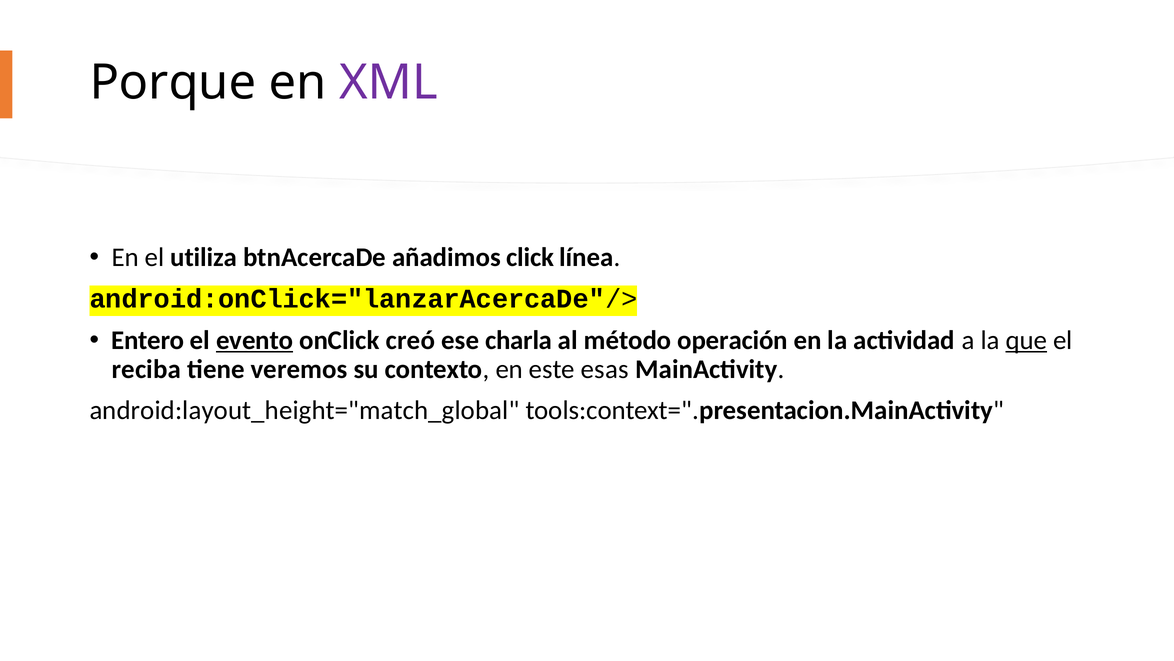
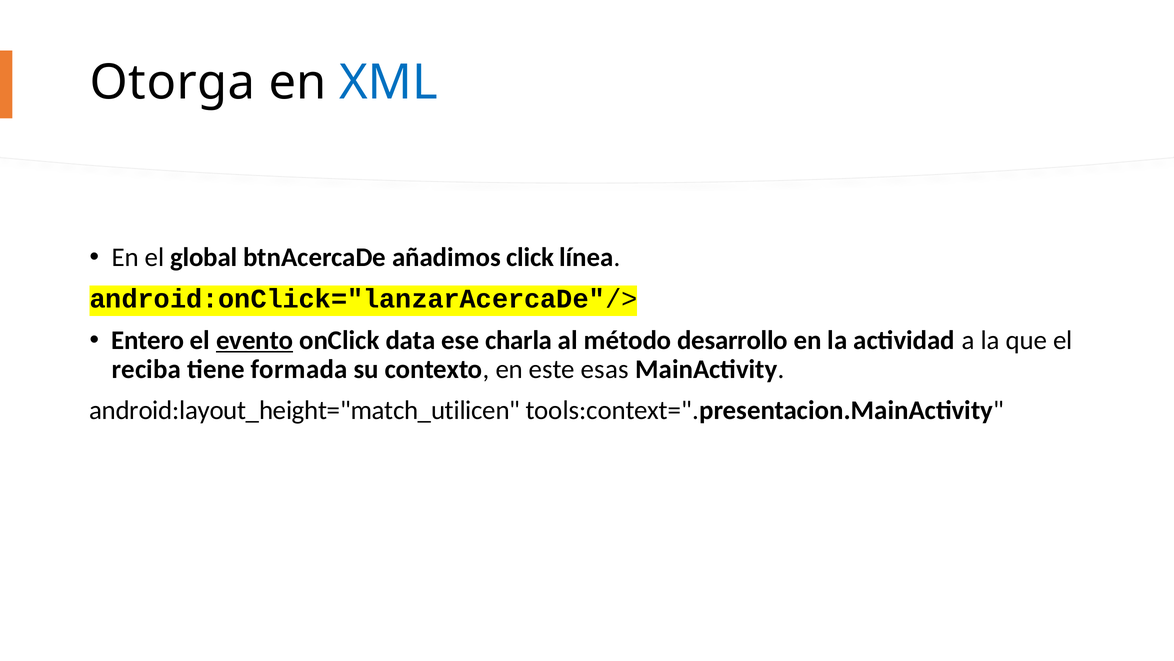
Porque: Porque -> Otorga
XML colour: purple -> blue
utiliza: utiliza -> global
creó: creó -> data
operación: operación -> desarrollo
que underline: present -> none
veremos: veremos -> formada
android:layout_height="match_global: android:layout_height="match_global -> android:layout_height="match_utilicen
